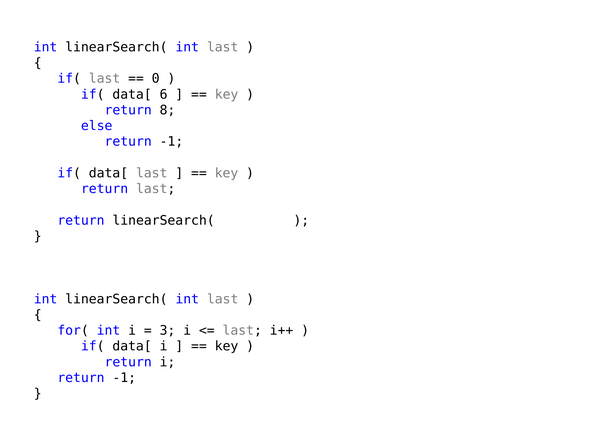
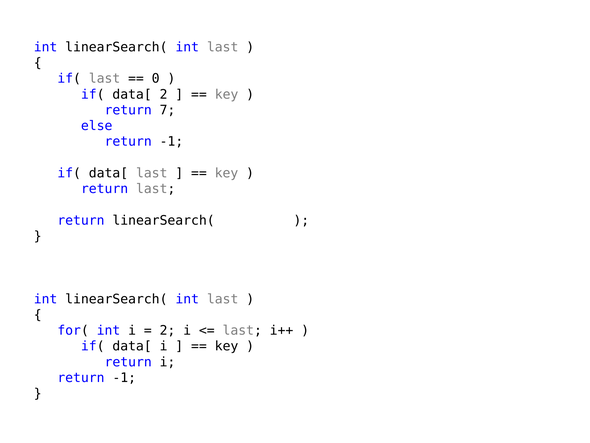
data[ 6: 6 -> 2
8: 8 -> 7
3 at (167, 330): 3 -> 2
